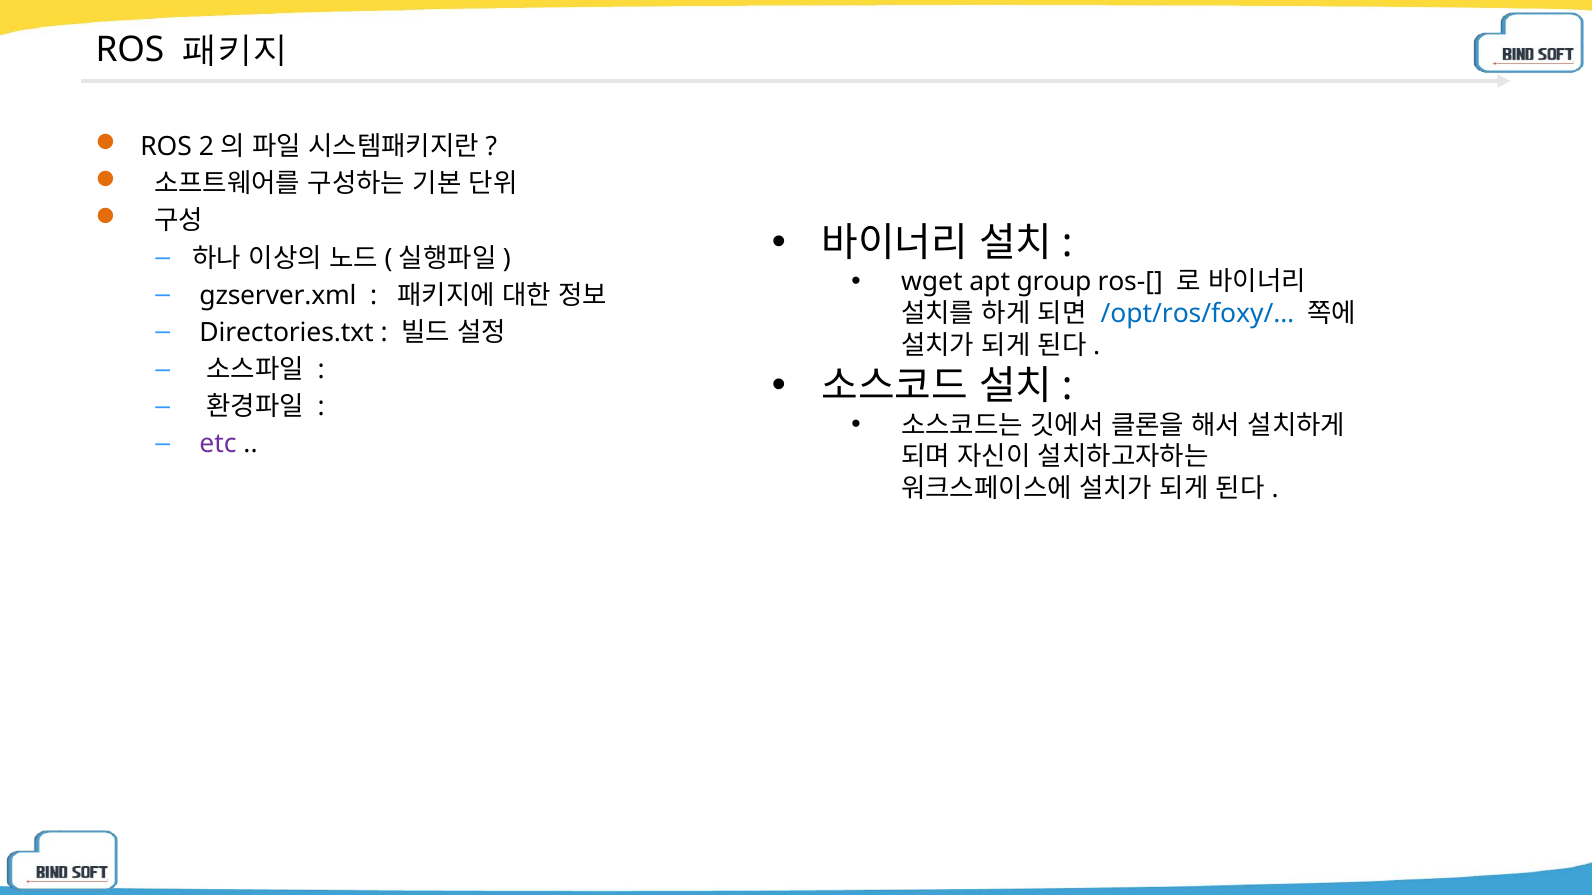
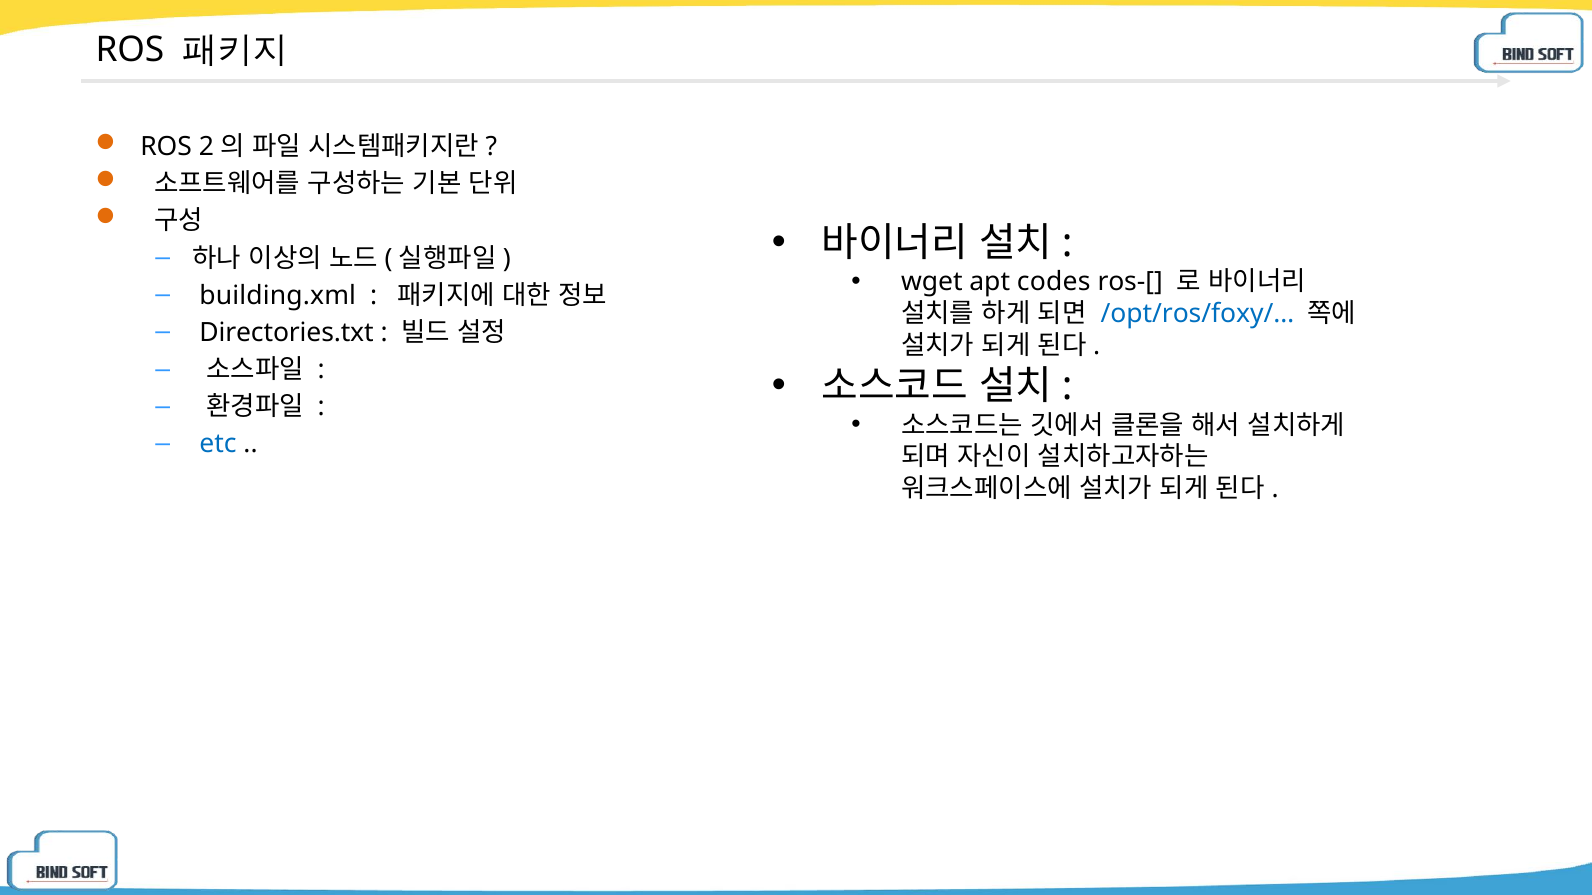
group: group -> codes
gzserver.xml: gzserver.xml -> building.xml
etc colour: purple -> blue
